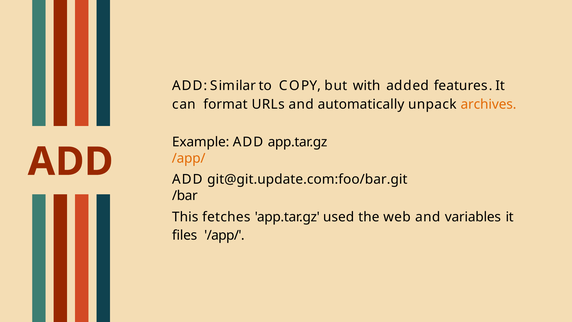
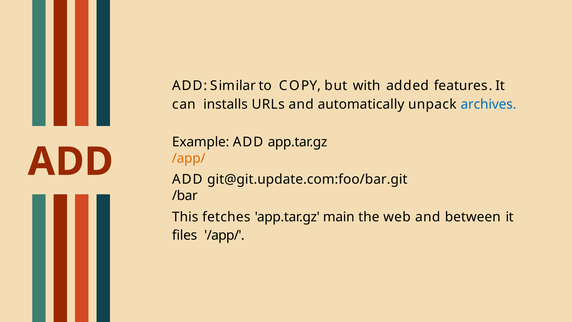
format: format -> installs
archives colour: orange -> blue
used: used -> main
variables: variables -> between
